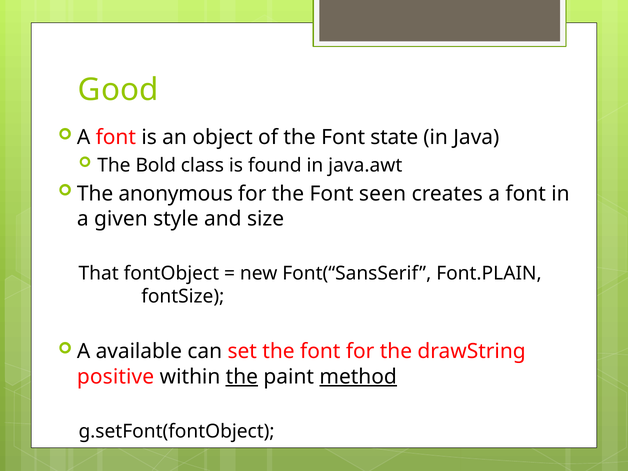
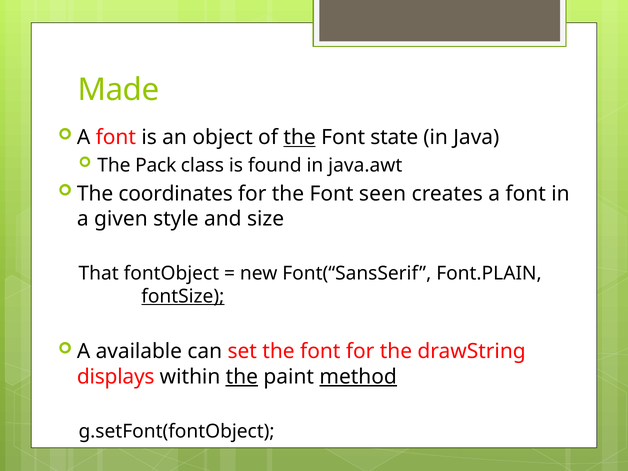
Good: Good -> Made
the at (300, 138) underline: none -> present
Bold: Bold -> Pack
anonymous: anonymous -> coordinates
fontSize underline: none -> present
positive: positive -> displays
